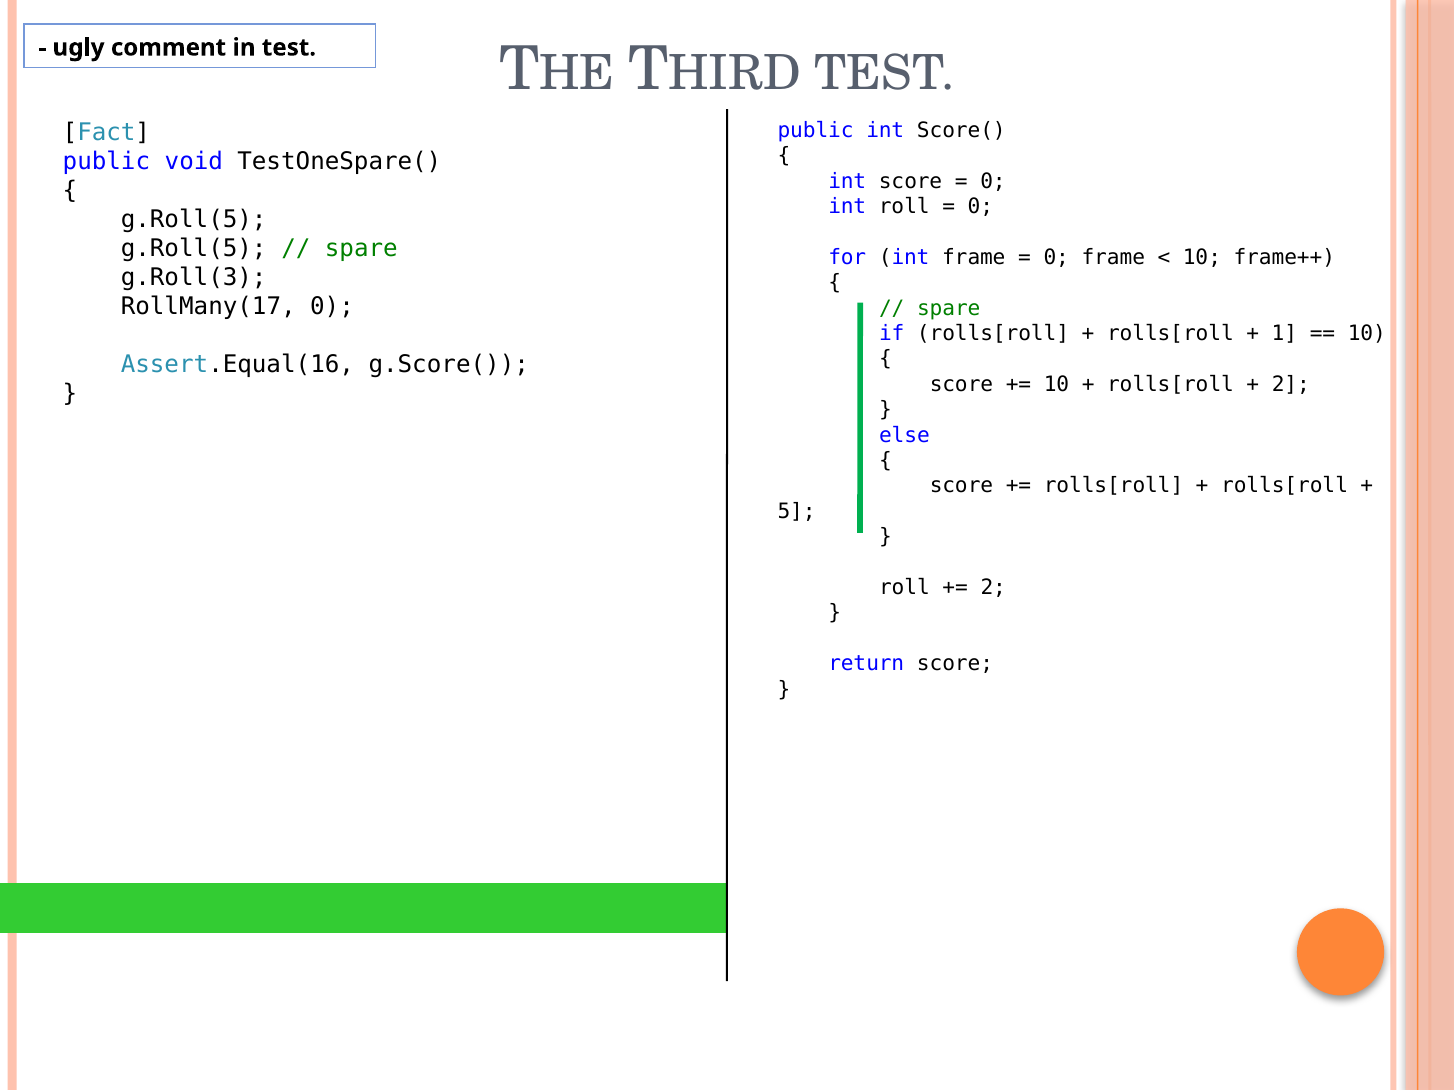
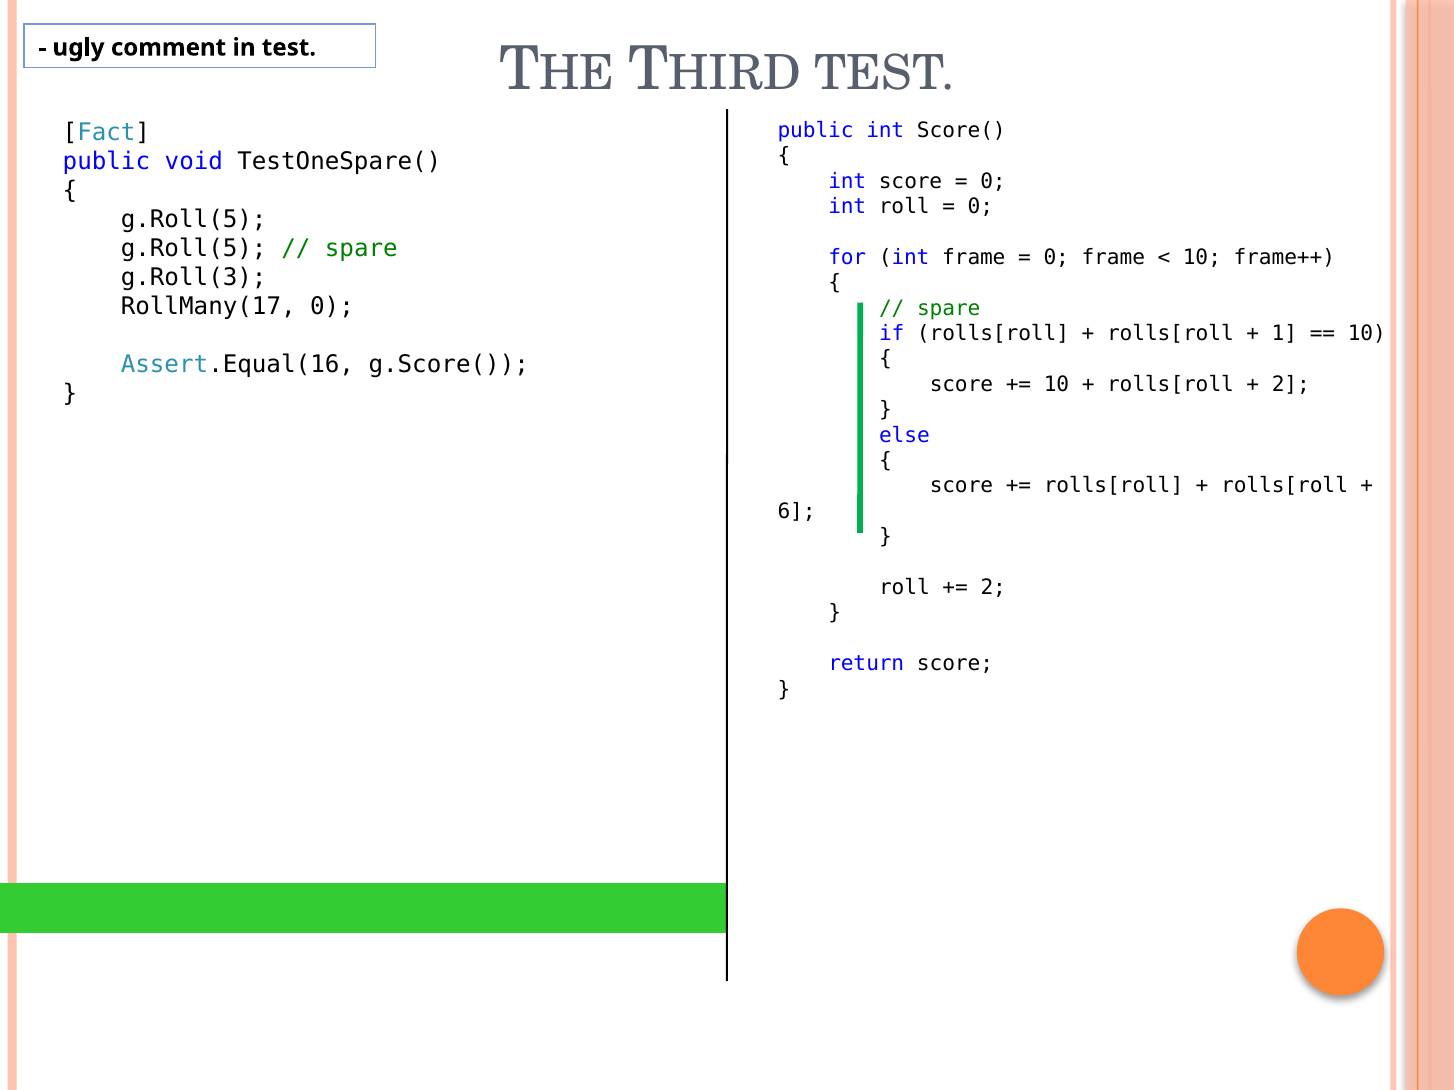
5: 5 -> 6
